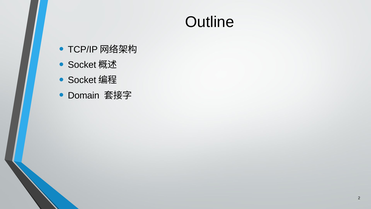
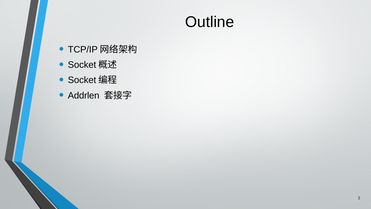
Domain: Domain -> Addrlen
